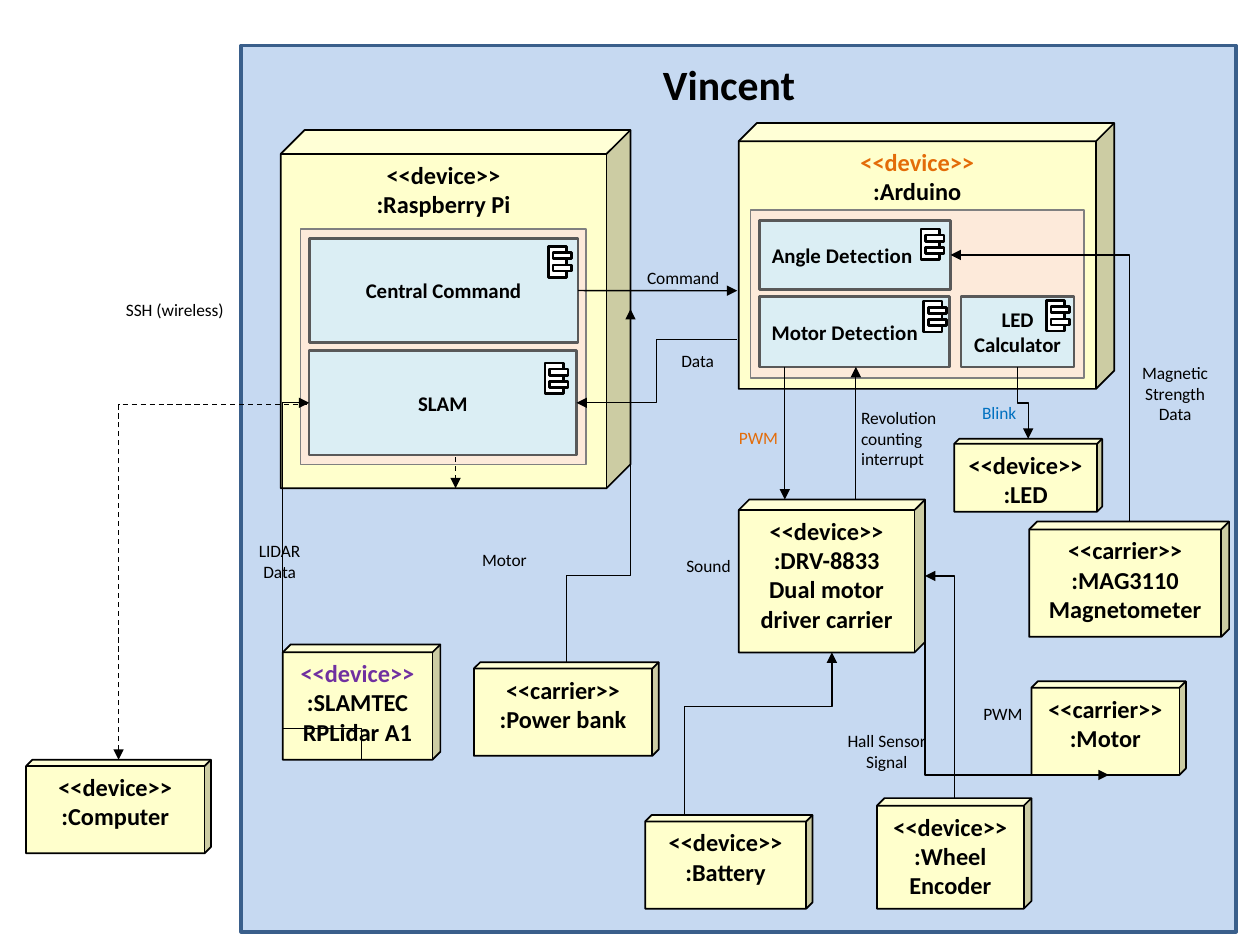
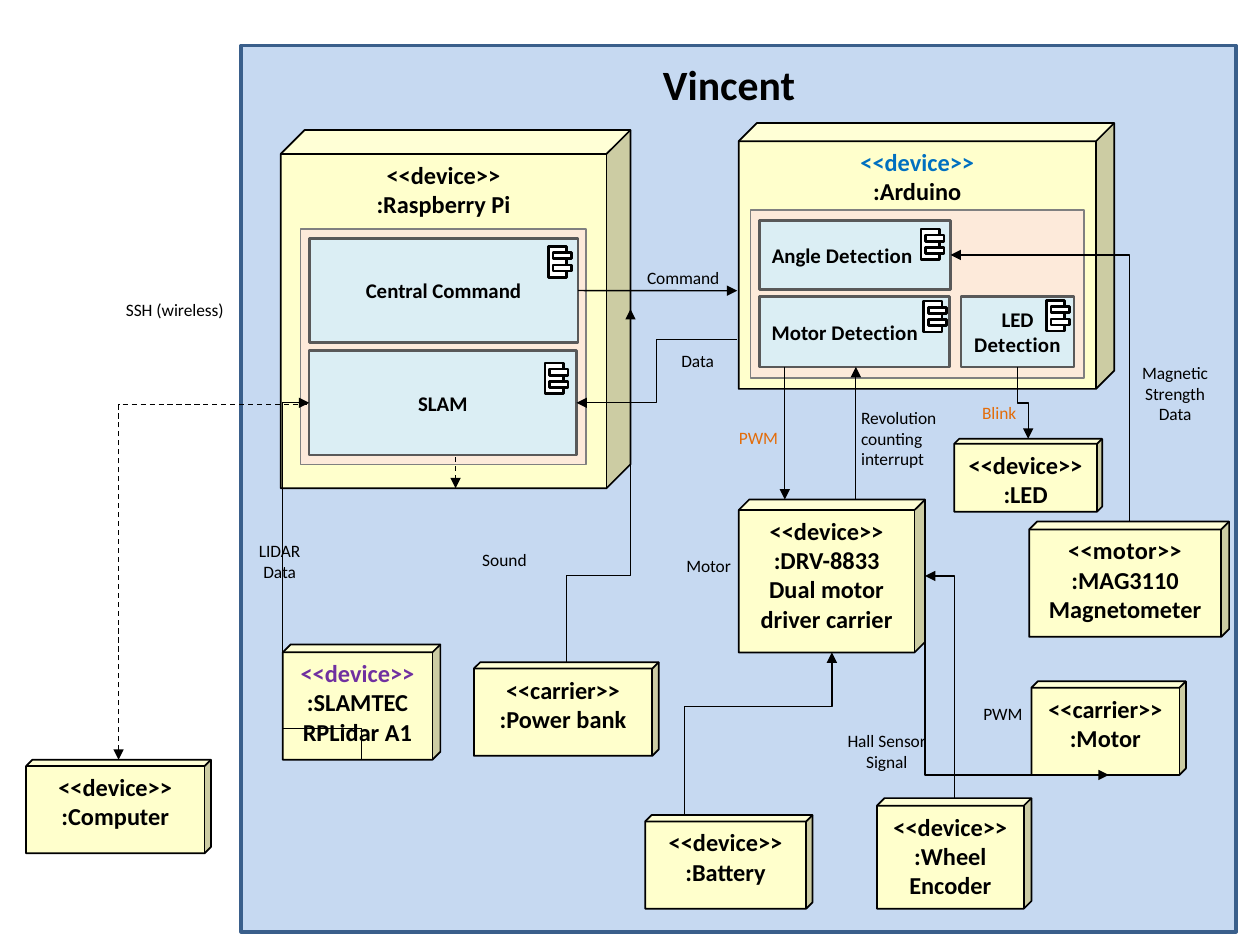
<<device>> at (917, 164) colour: orange -> blue
Calculator at (1017, 346): Calculator -> Detection
Blink colour: blue -> orange
<<carrier>> at (1125, 552): <<carrier>> -> <<motor>>
Motor at (505, 561): Motor -> Sound
Sound at (709, 567): Sound -> Motor
